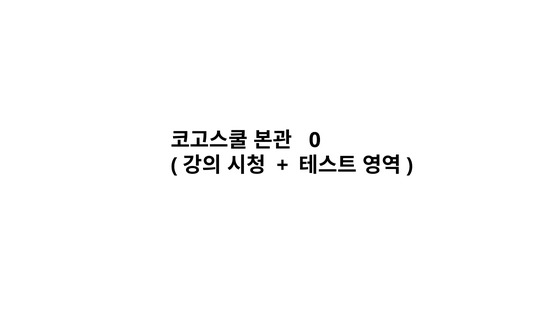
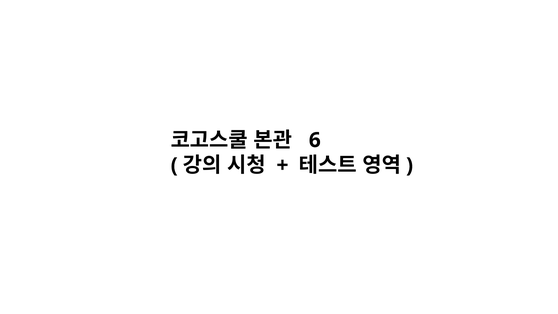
0: 0 -> 6
